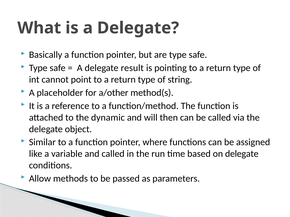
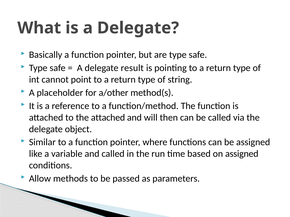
the dynamic: dynamic -> attached
on delegate: delegate -> assigned
